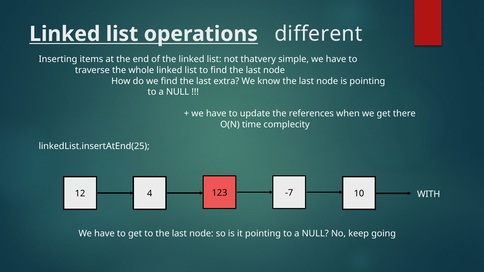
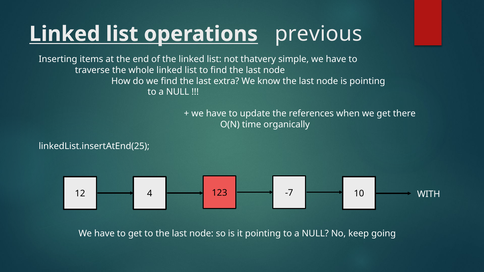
different: different -> previous
complecity: complecity -> organically
